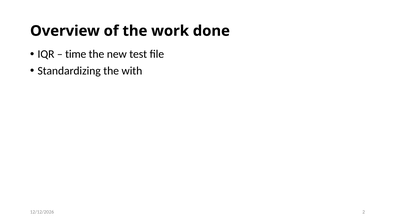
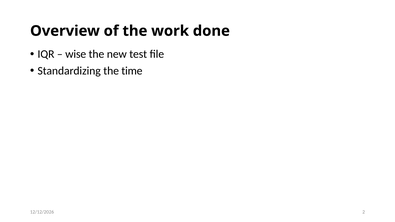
time: time -> wise
with: with -> time
